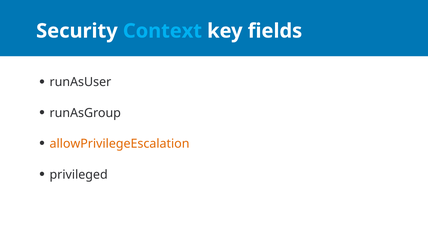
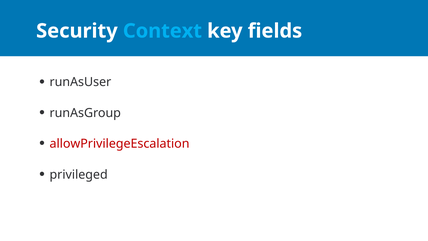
allowPrivilegeEscalation colour: orange -> red
